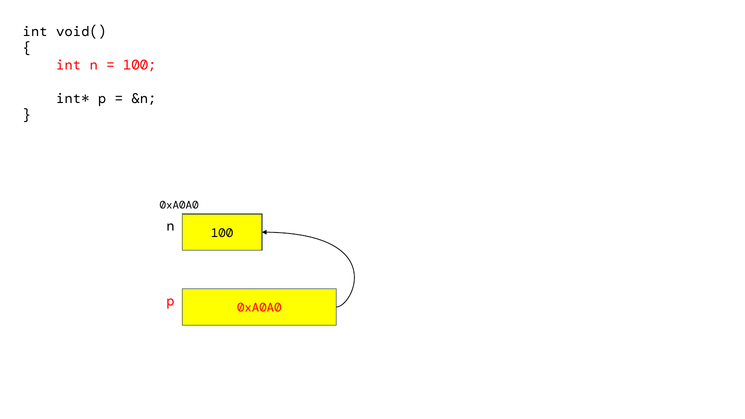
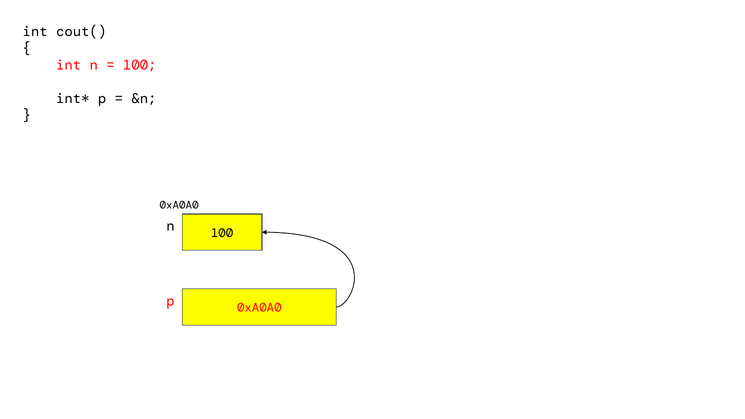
void(: void( -> cout(
